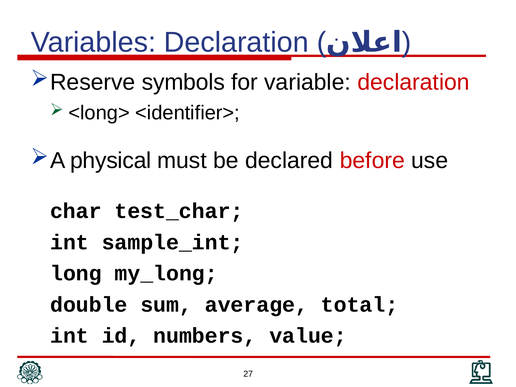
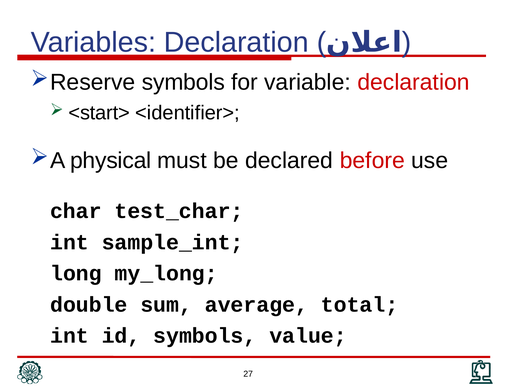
<long>: <long> -> <start>
id numbers: numbers -> symbols
